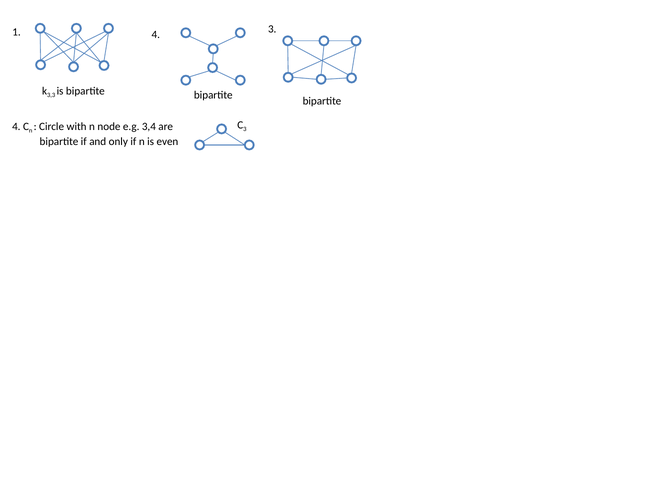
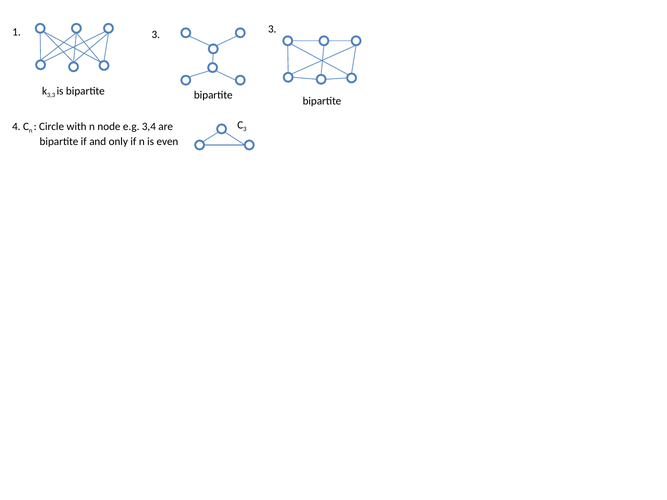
1 4: 4 -> 3
